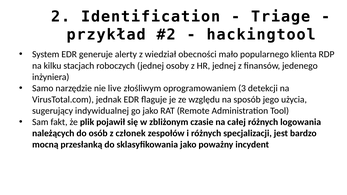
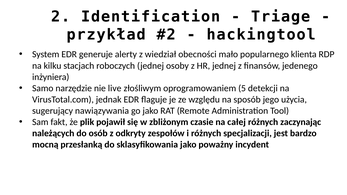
3: 3 -> 5
indywidualnej: indywidualnej -> nawiązywania
logowania: logowania -> zaczynając
członek: członek -> odkryty
